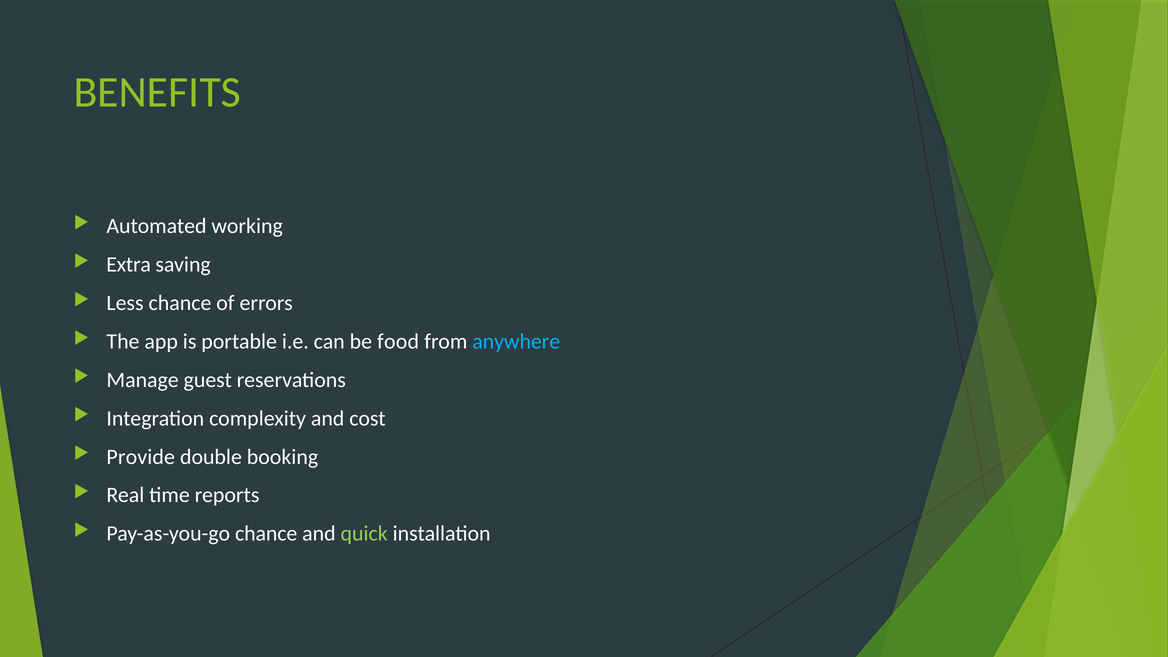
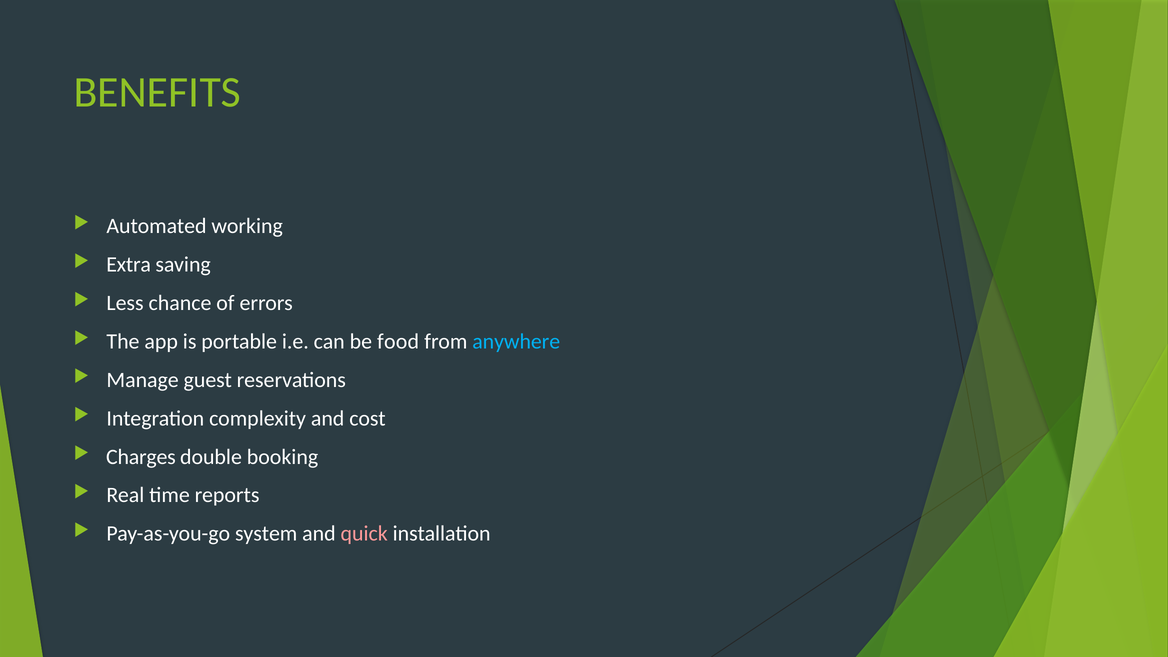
Provide: Provide -> Charges
Pay-as-you-go chance: chance -> system
quick colour: light green -> pink
